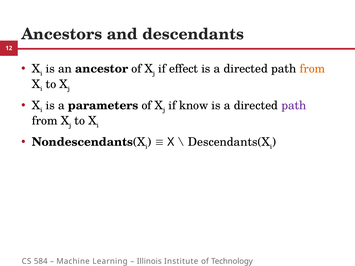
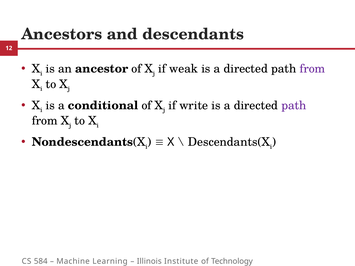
effect: effect -> weak
from at (312, 69) colour: orange -> purple
parameters: parameters -> conditional
know: know -> write
